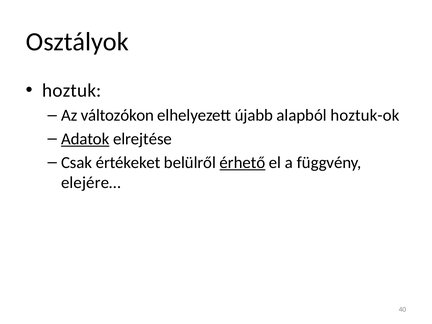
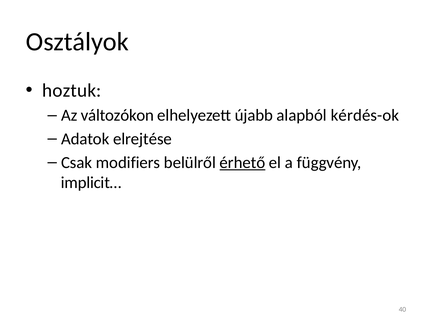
hoztuk-ok: hoztuk-ok -> kérdés-ok
Adatok underline: present -> none
értékeket: értékeket -> modifiers
elejére…: elejére… -> implicit…
